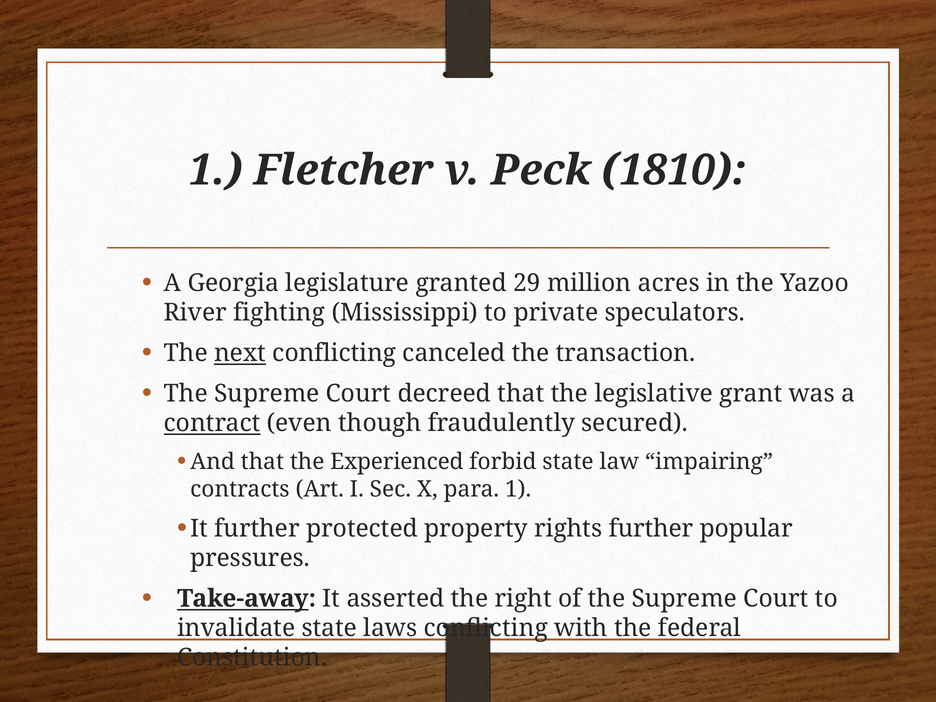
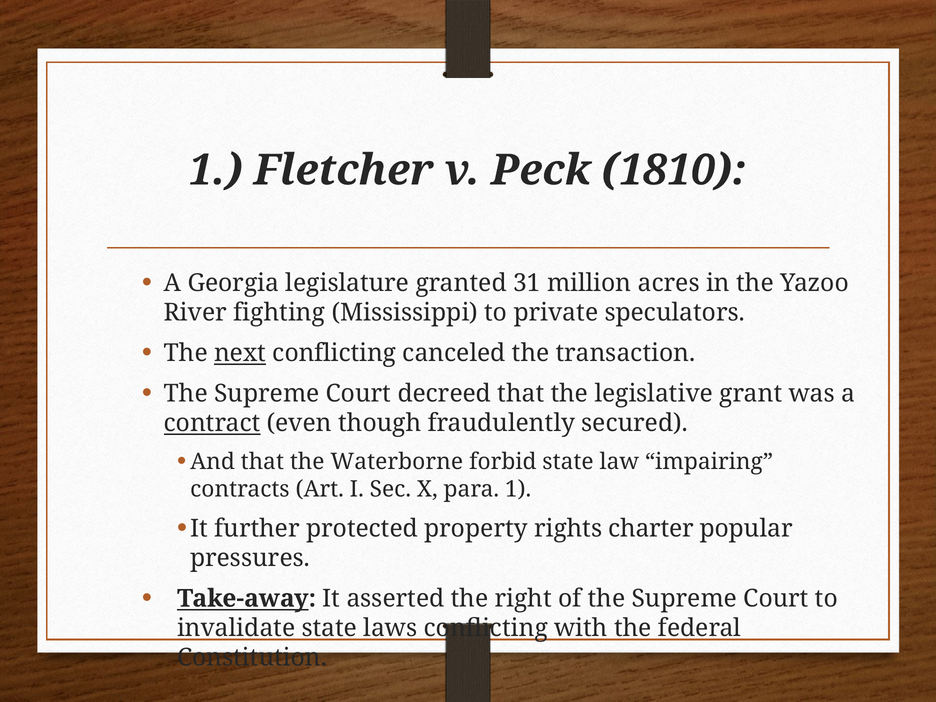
29: 29 -> 31
Experienced: Experienced -> Waterborne
rights further: further -> charter
